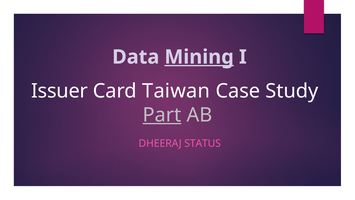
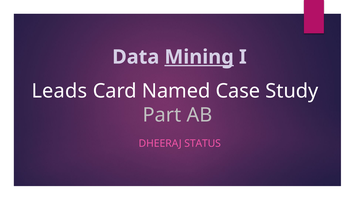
Issuer: Issuer -> Leads
Taiwan: Taiwan -> Named
Part underline: present -> none
